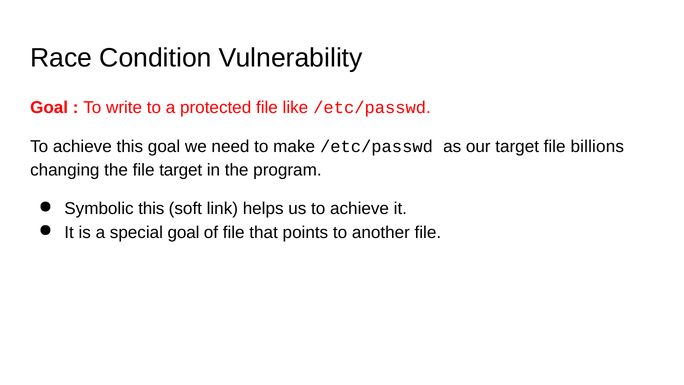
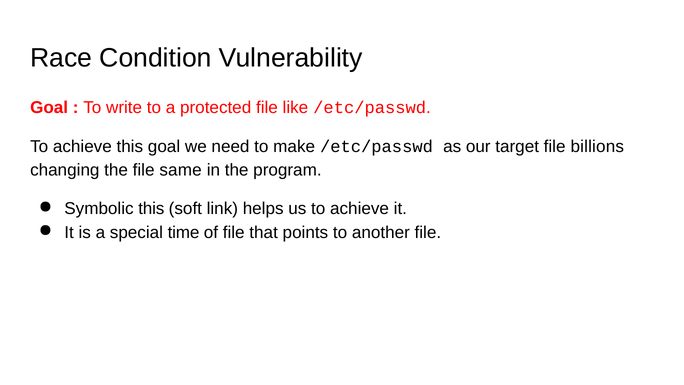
file target: target -> same
special goal: goal -> time
